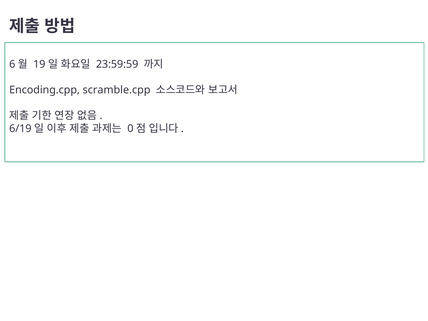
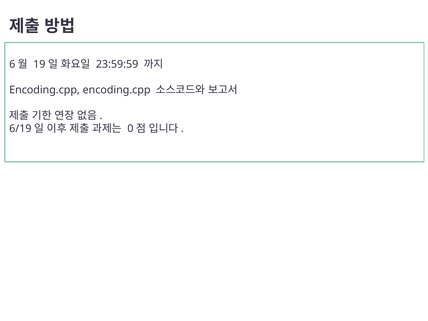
Encoding.cpp scramble.cpp: scramble.cpp -> encoding.cpp
